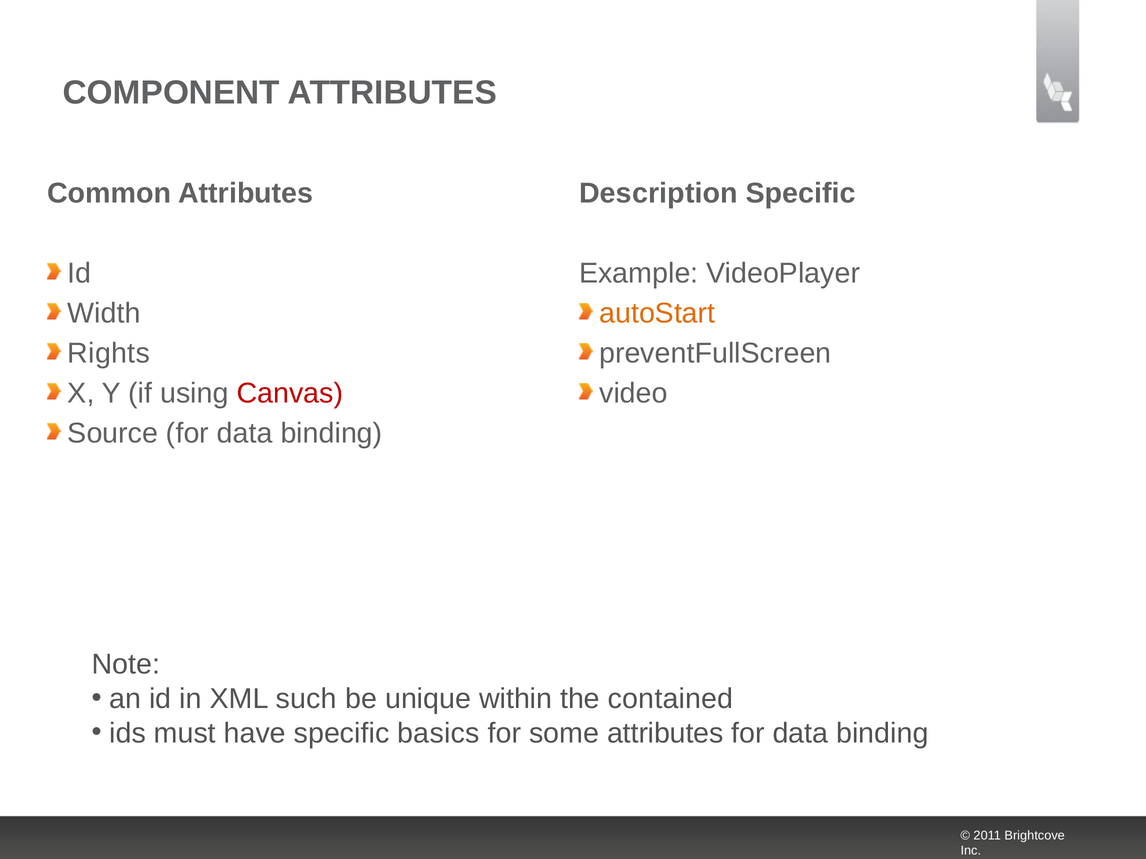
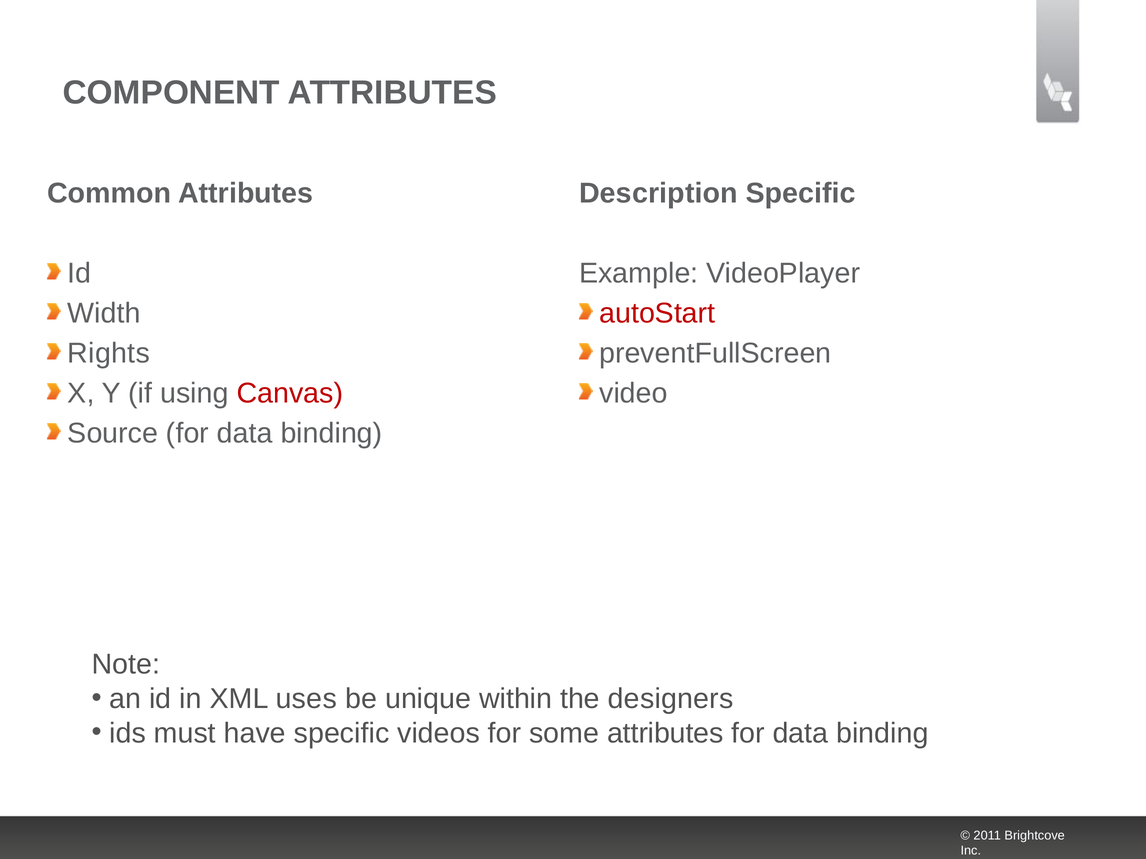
autoStart colour: orange -> red
such: such -> uses
contained: contained -> designers
basics: basics -> videos
